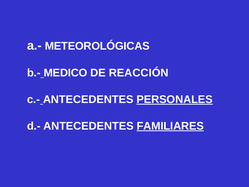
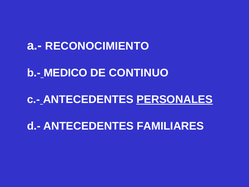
METEOROLÓGICAS: METEOROLÓGICAS -> RECONOCIMIENTO
REACCIÓN: REACCIÓN -> CONTINUO
FAMILIARES underline: present -> none
